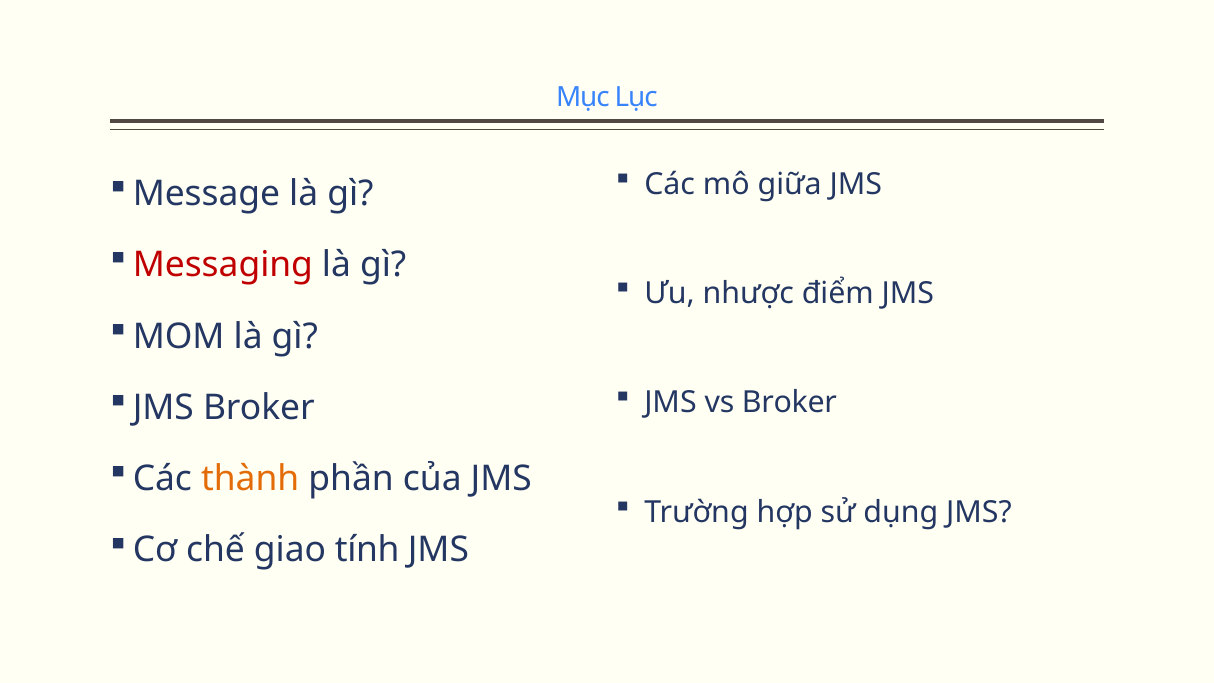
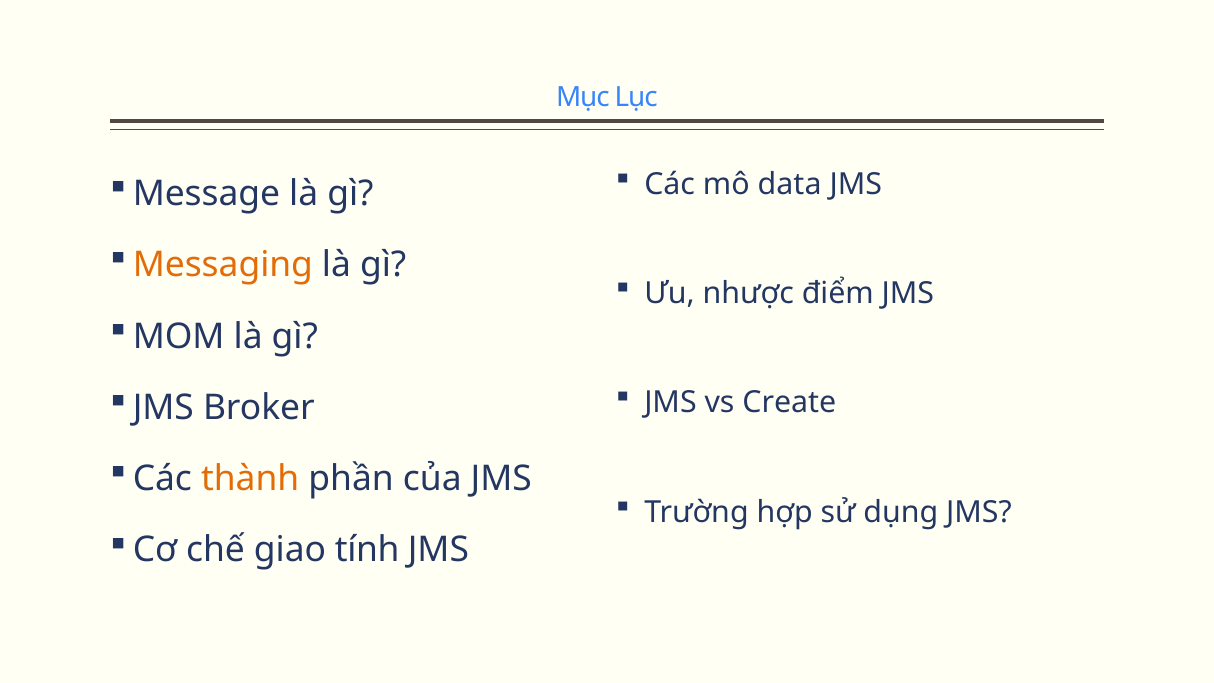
giữa: giữa -> data
Messaging colour: red -> orange
vs Broker: Broker -> Create
